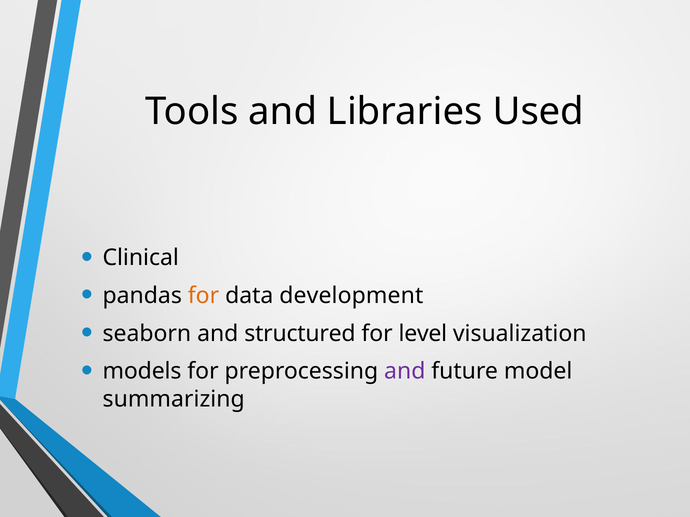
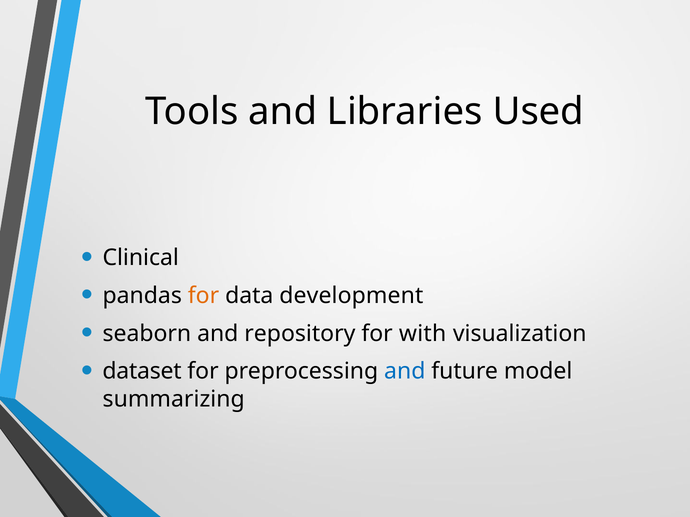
structured: structured -> repository
level: level -> with
models: models -> dataset
and at (405, 372) colour: purple -> blue
